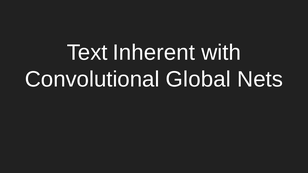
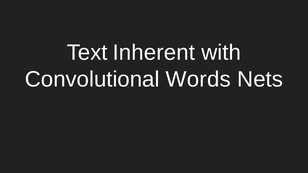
Global: Global -> Words
